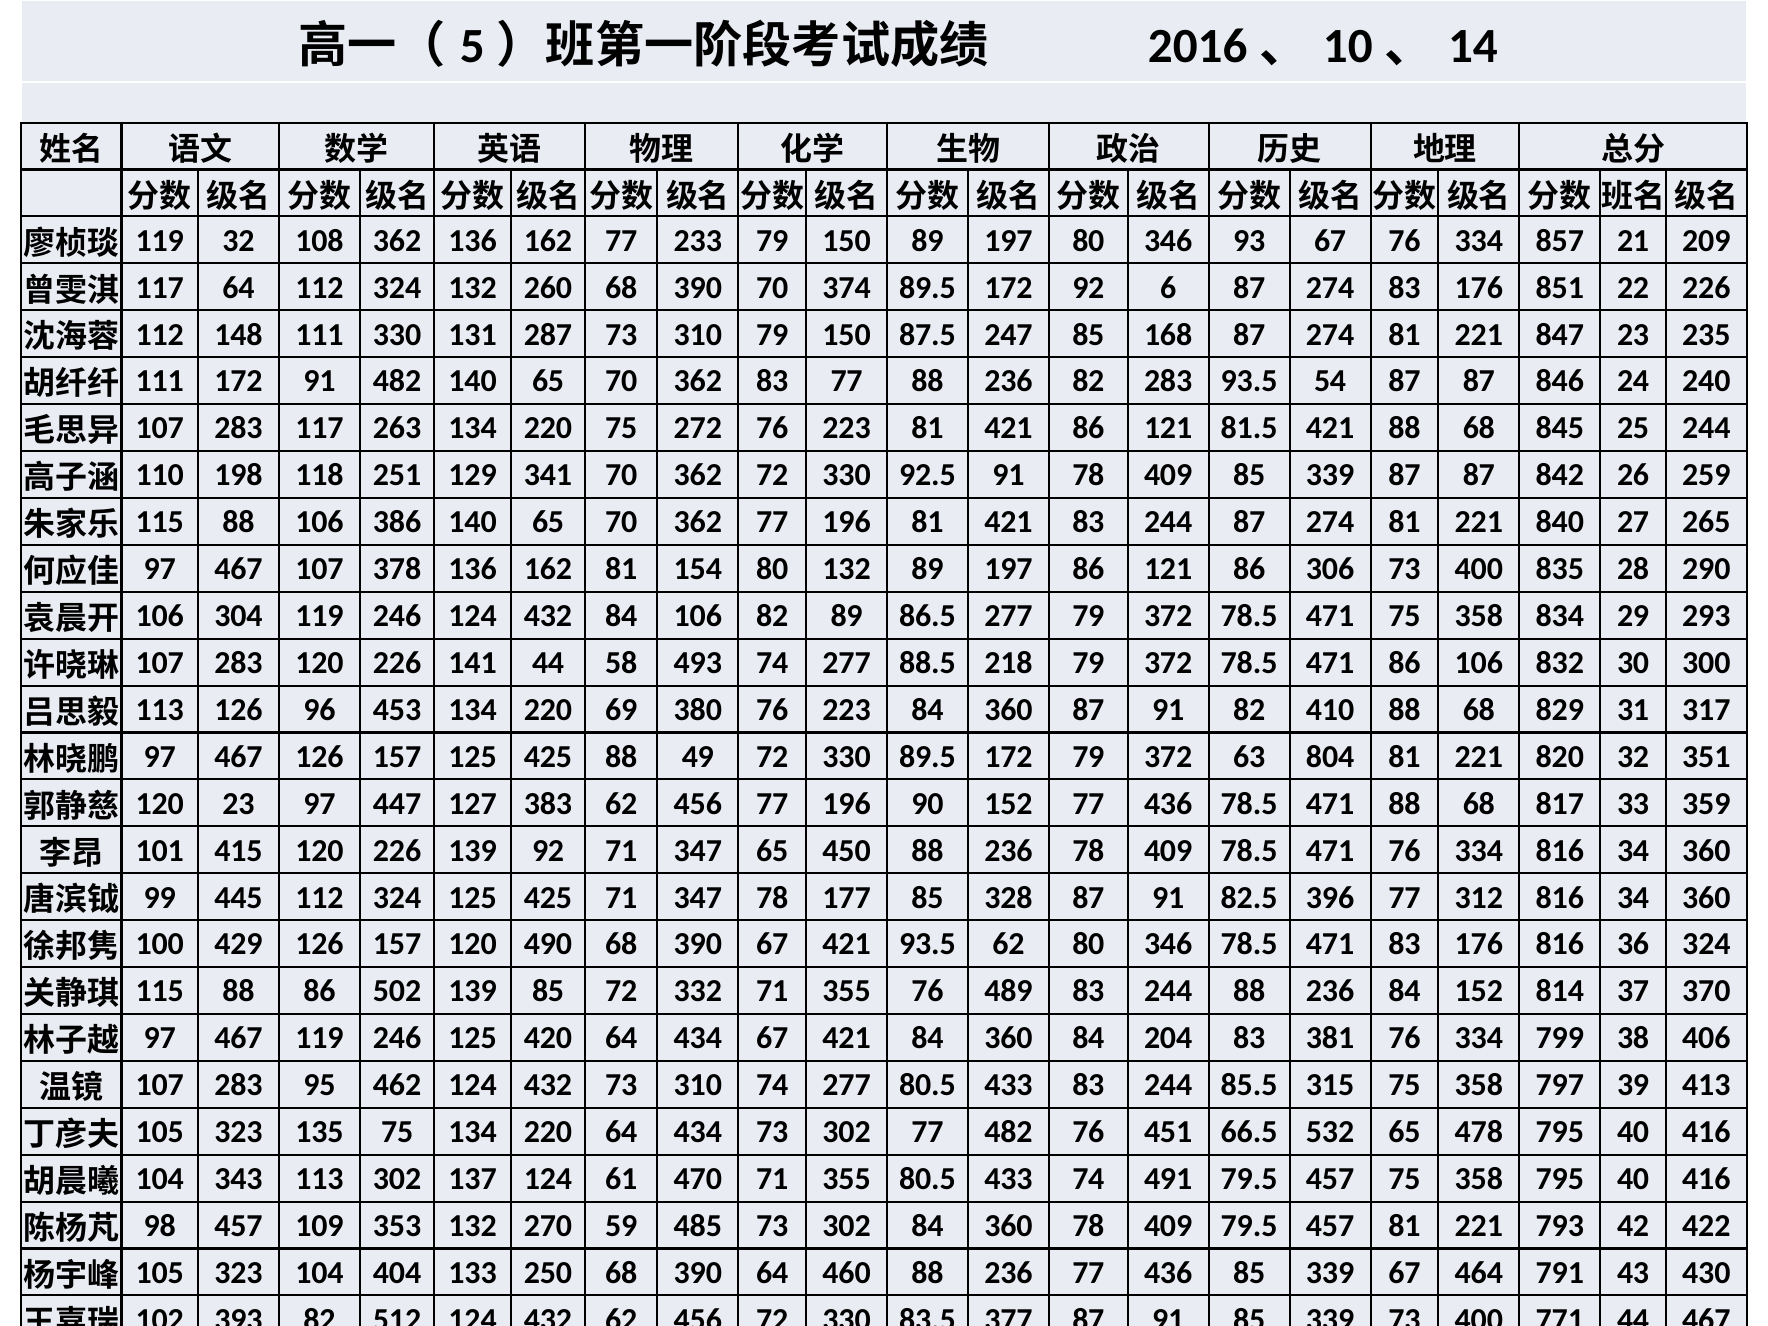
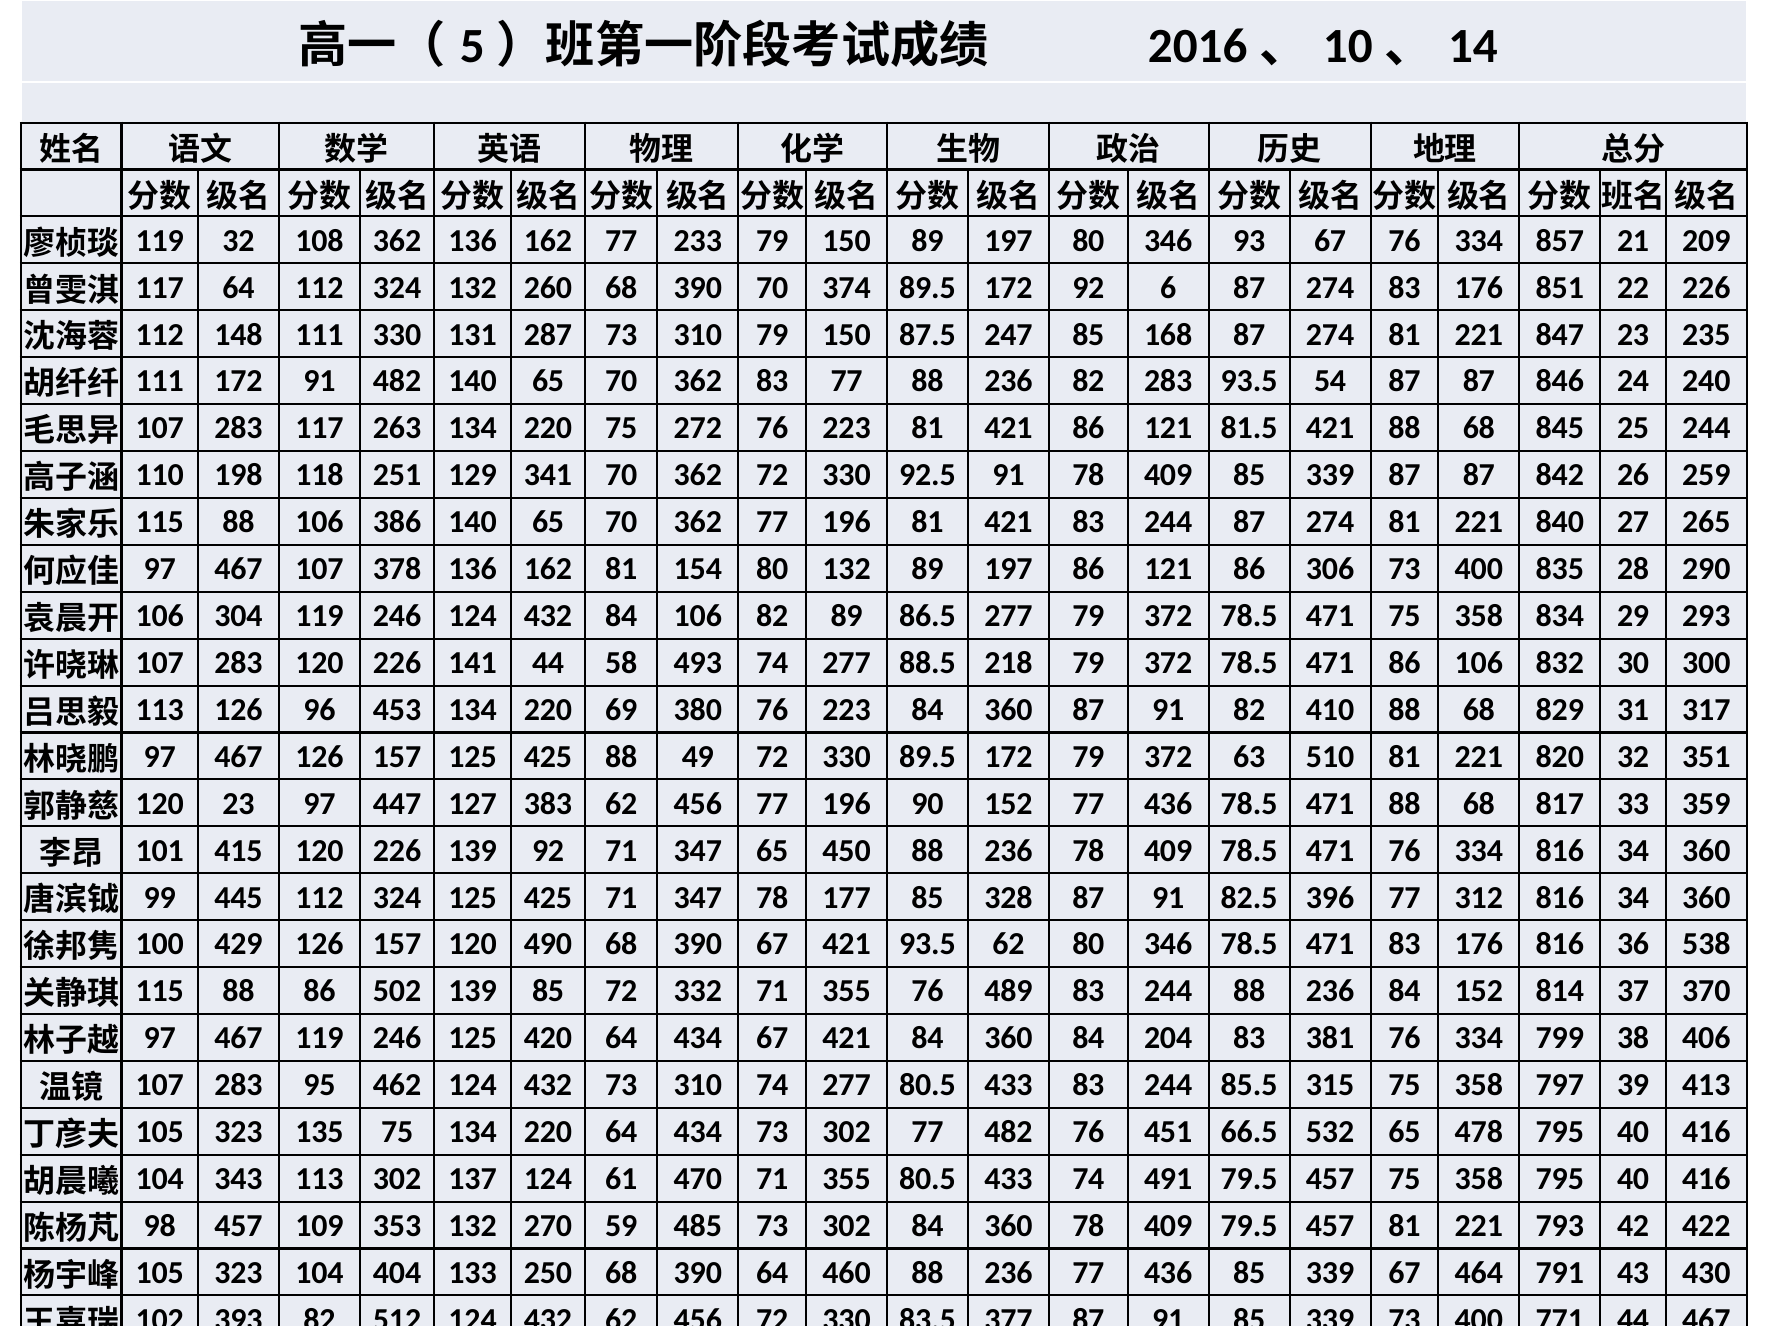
804: 804 -> 510
36 324: 324 -> 538
